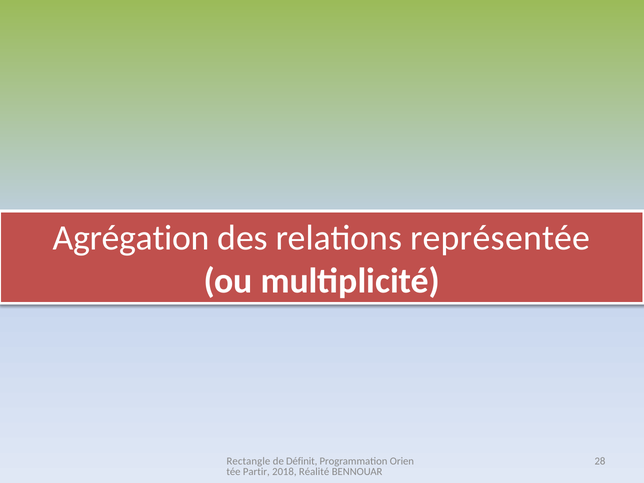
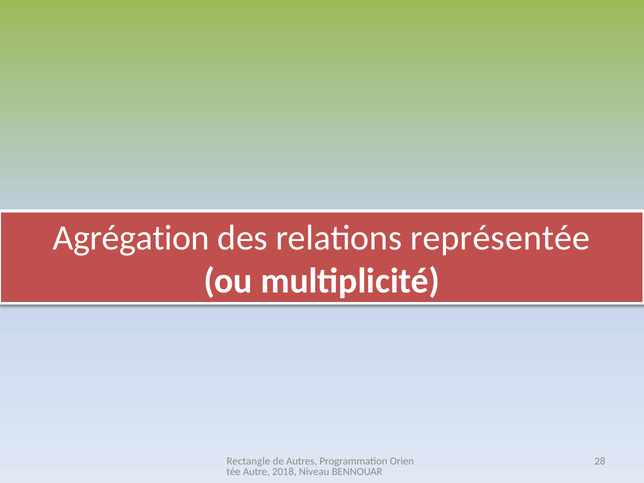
Définit: Définit -> Autres
Partir: Partir -> Autre
Réalité: Réalité -> Niveau
